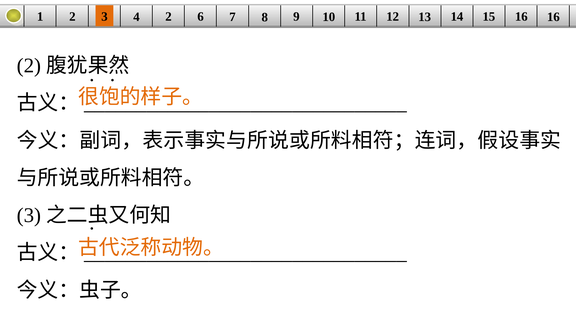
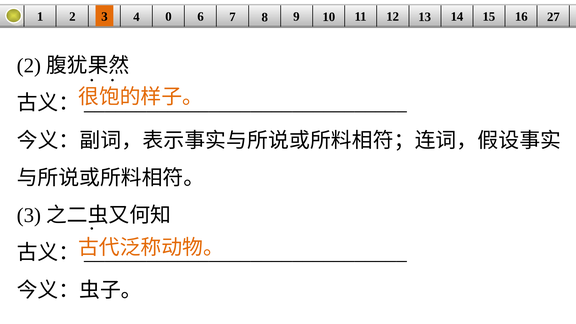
4 2: 2 -> 0
16 16: 16 -> 27
